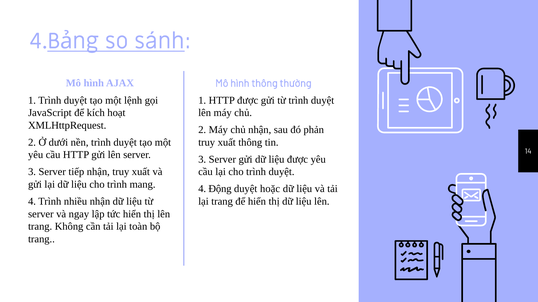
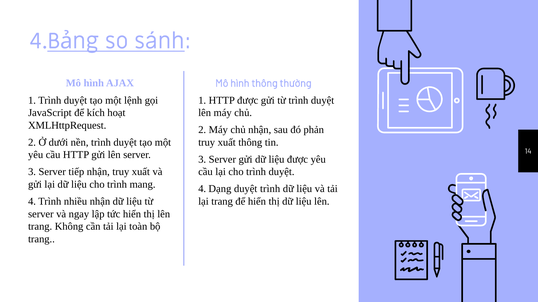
Động: Động -> Dạng
duyệt hoặc: hoặc -> trình
